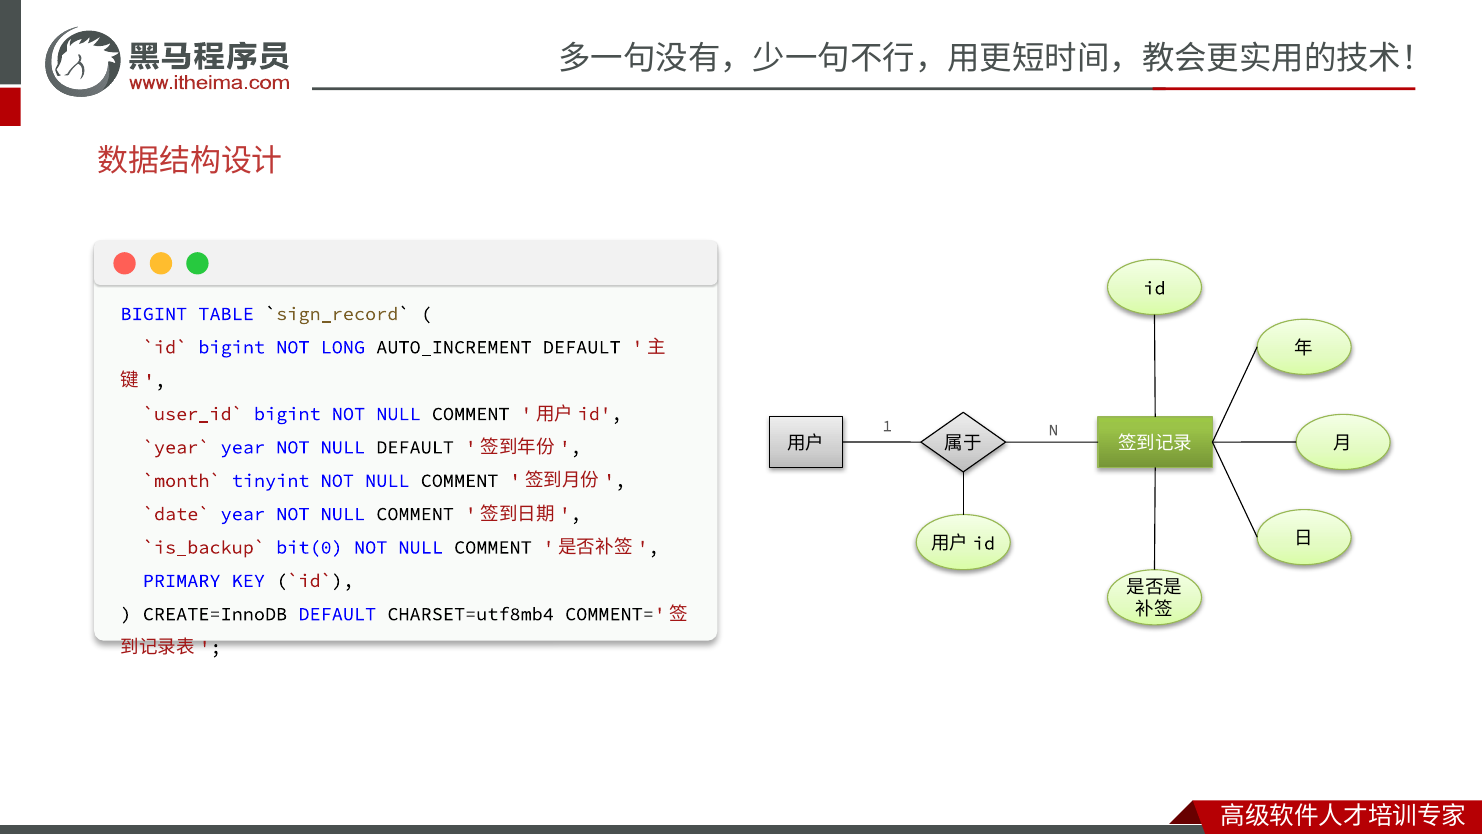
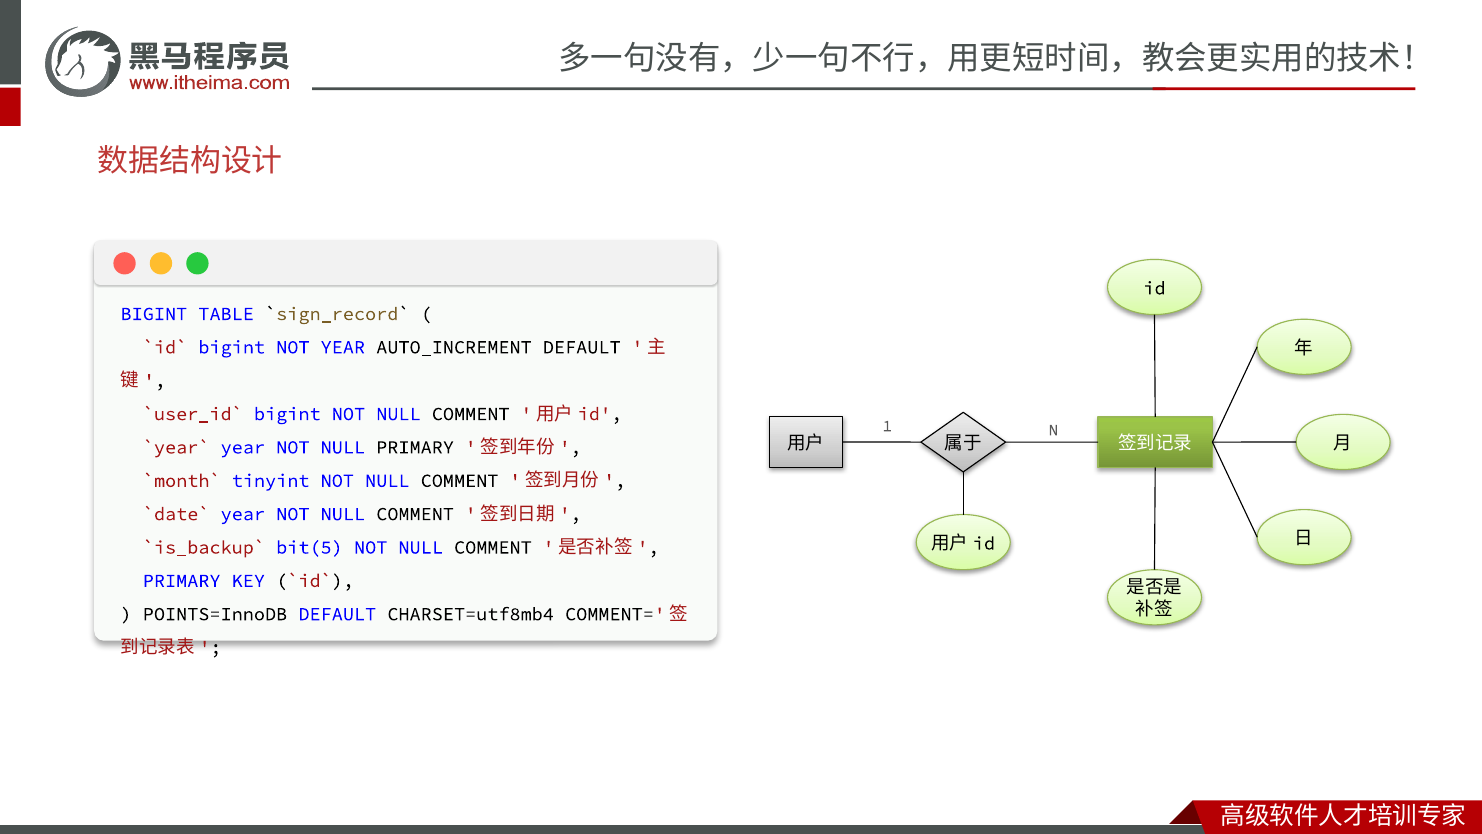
NOT LONG: LONG -> YEAR
NULL DEFAULT: DEFAULT -> PRIMARY
bit(0: bit(0 -> bit(5
CREATE=InnoDB: CREATE=InnoDB -> POINTS=InnoDB
